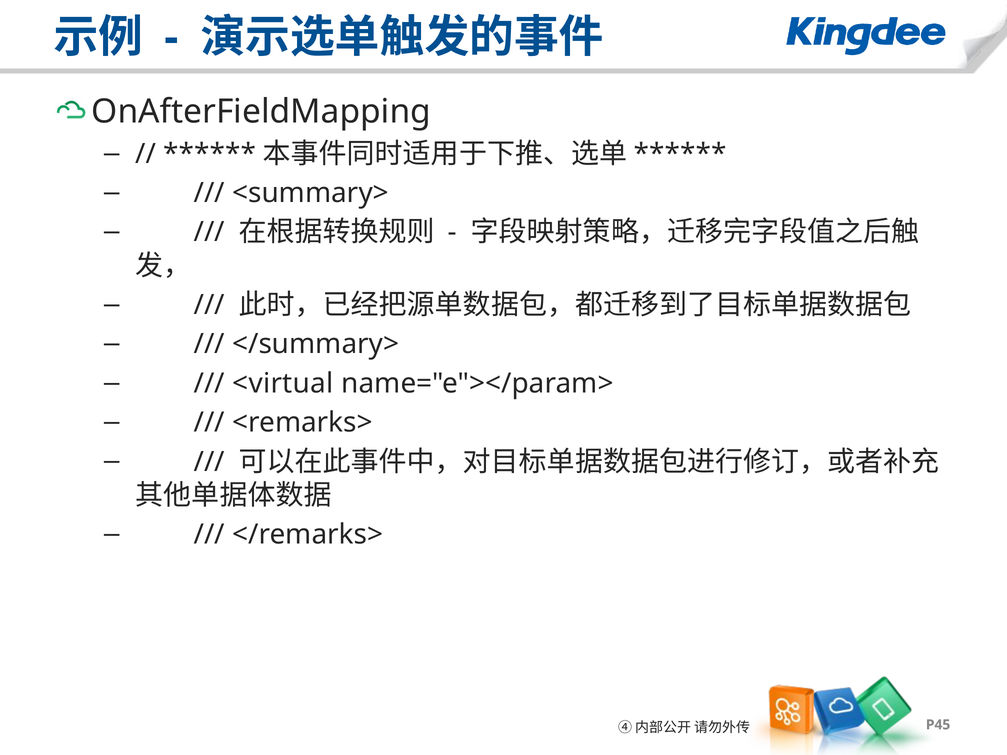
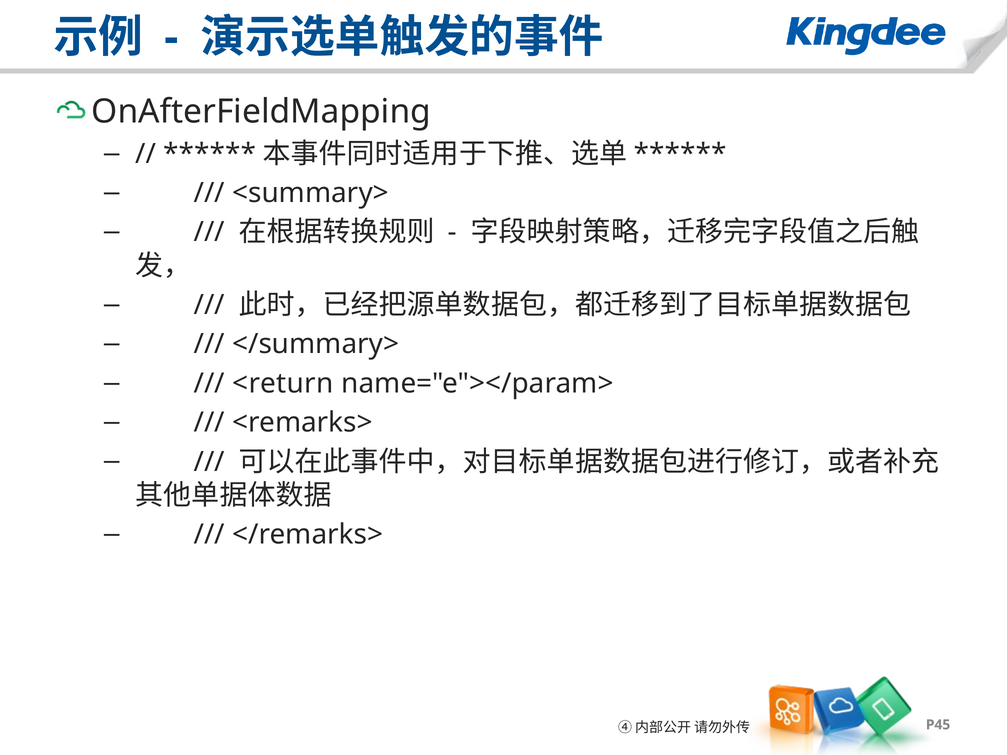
<virtual: <virtual -> <return
